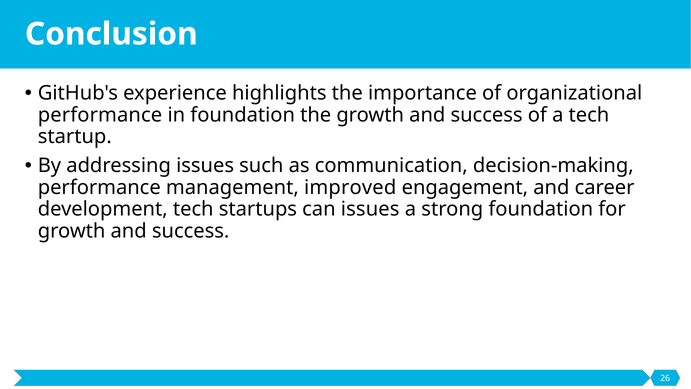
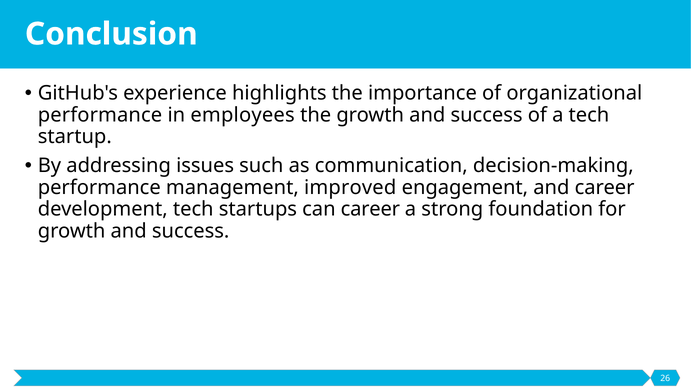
in foundation: foundation -> employees
can issues: issues -> career
